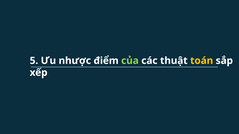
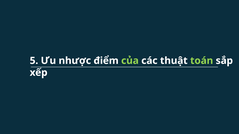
toán colour: yellow -> light green
